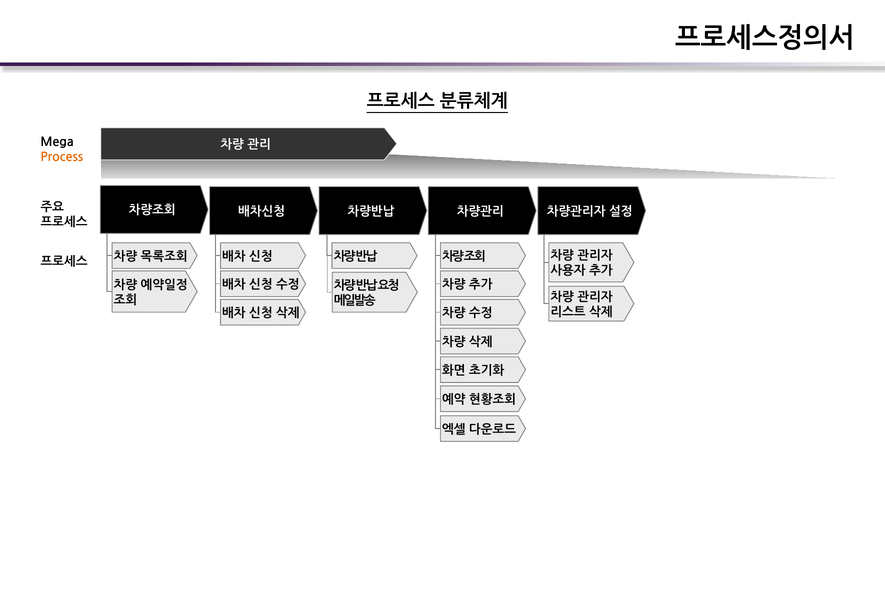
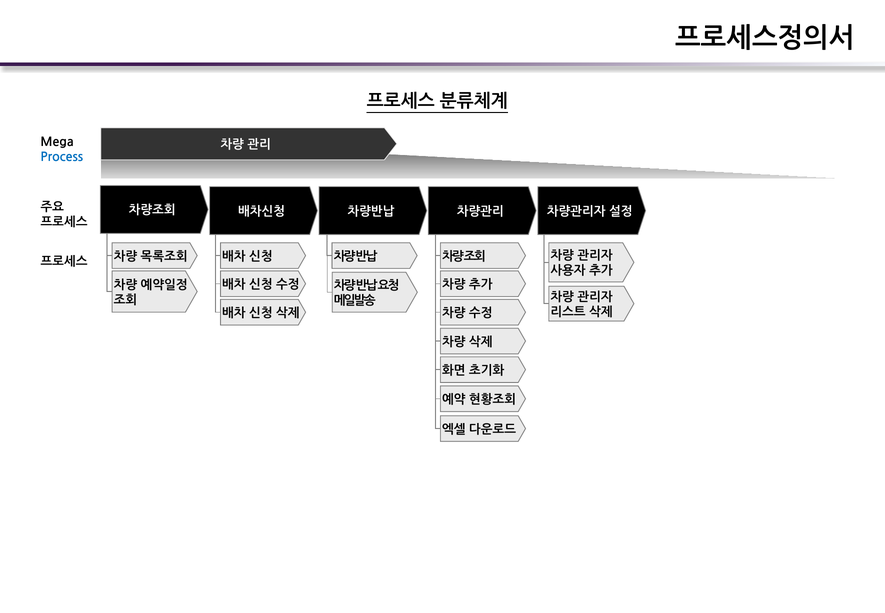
Process colour: orange -> blue
